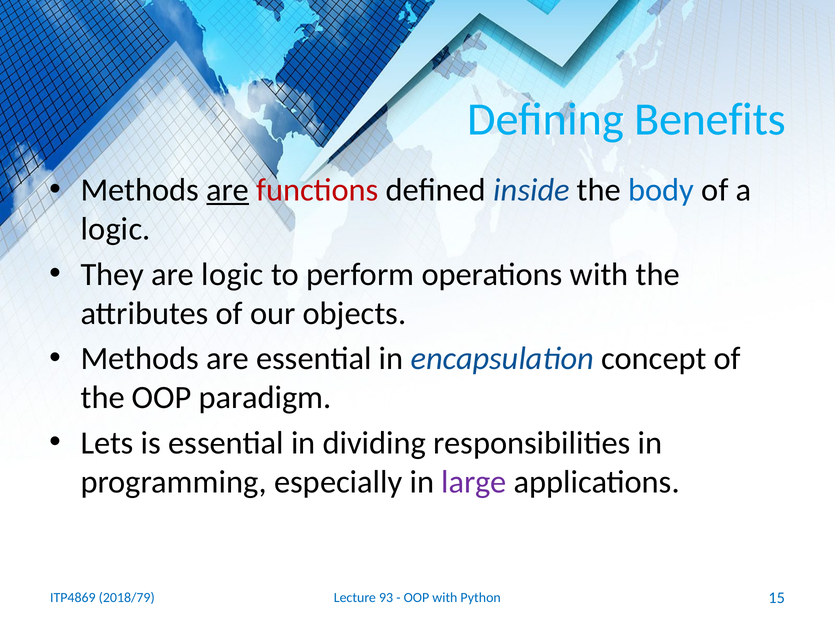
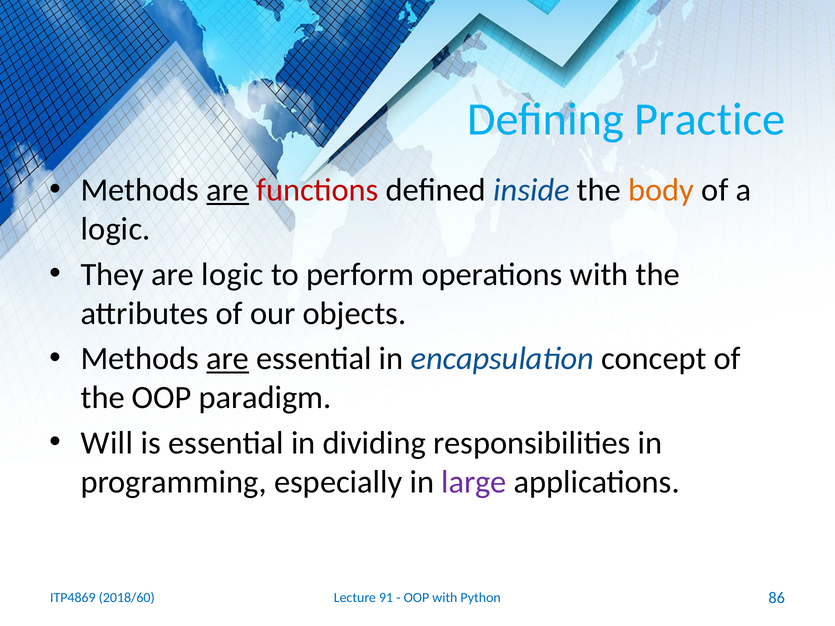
Benefits: Benefits -> Practice
body colour: blue -> orange
are at (228, 359) underline: none -> present
Lets: Lets -> Will
93: 93 -> 91
15: 15 -> 86
2018/79: 2018/79 -> 2018/60
